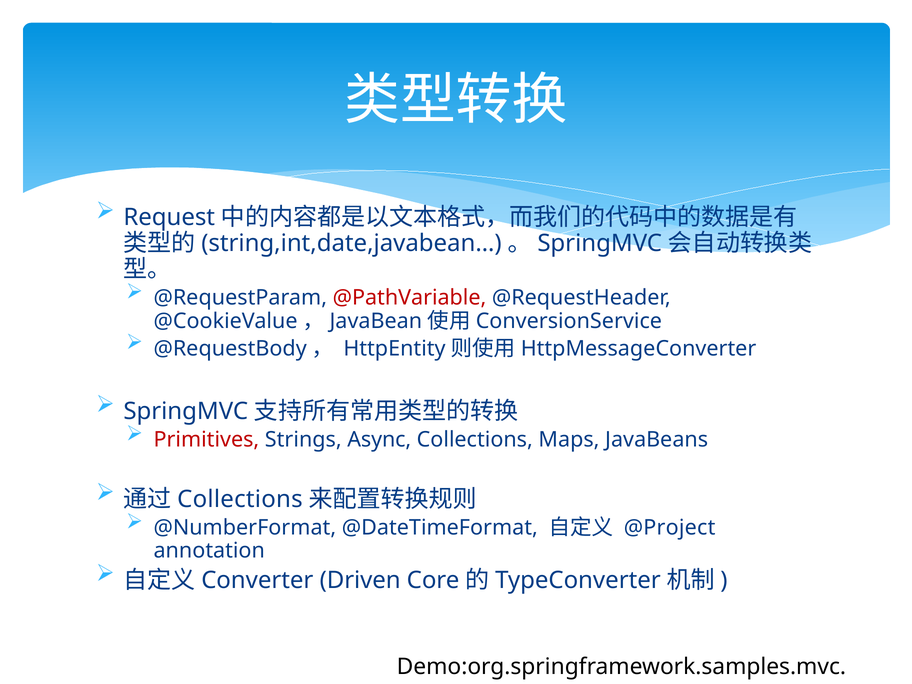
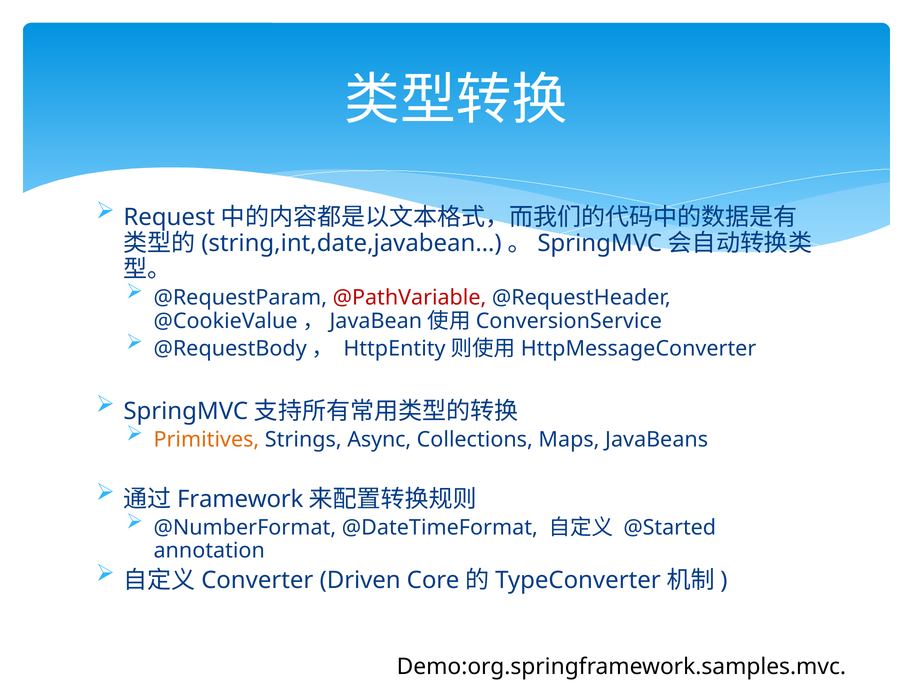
Primitives colour: red -> orange
Collections at (240, 499): Collections -> Framework
@Project: @Project -> @Started
